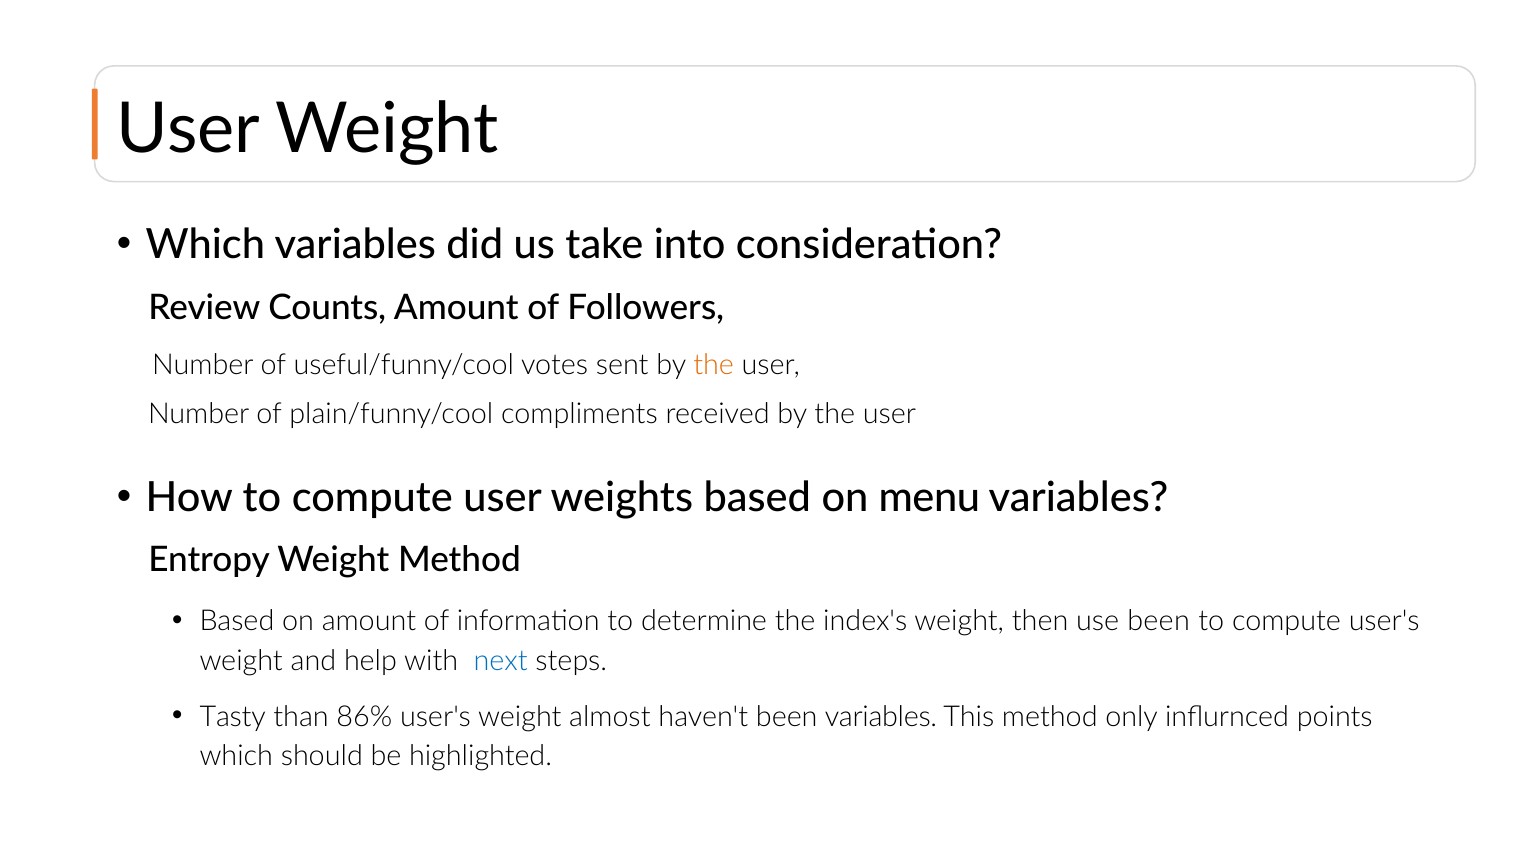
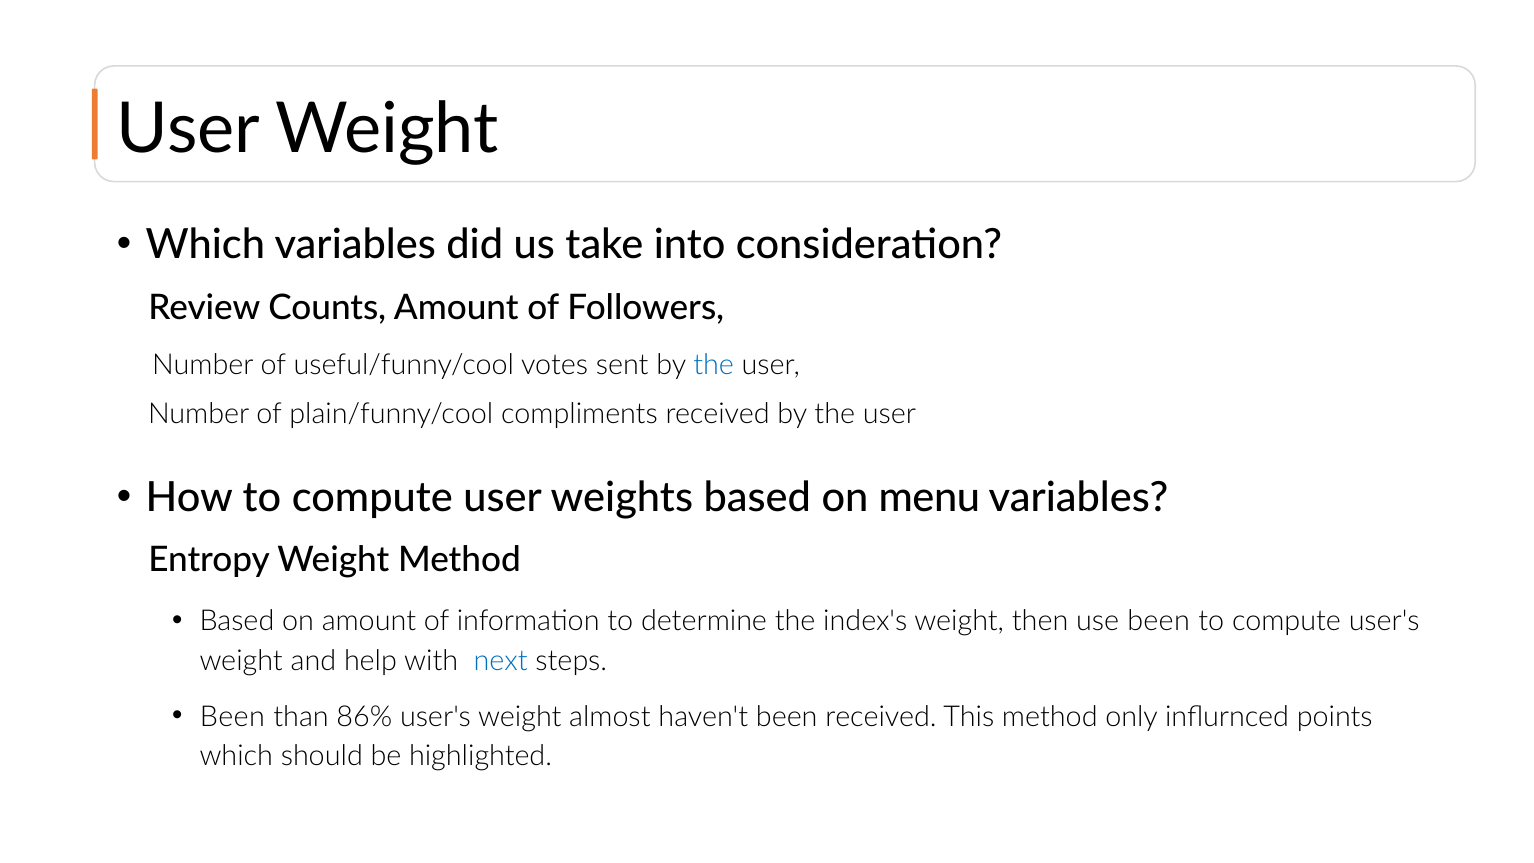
the at (714, 365) colour: orange -> blue
Tasty at (233, 717): Tasty -> Been
been variables: variables -> received
